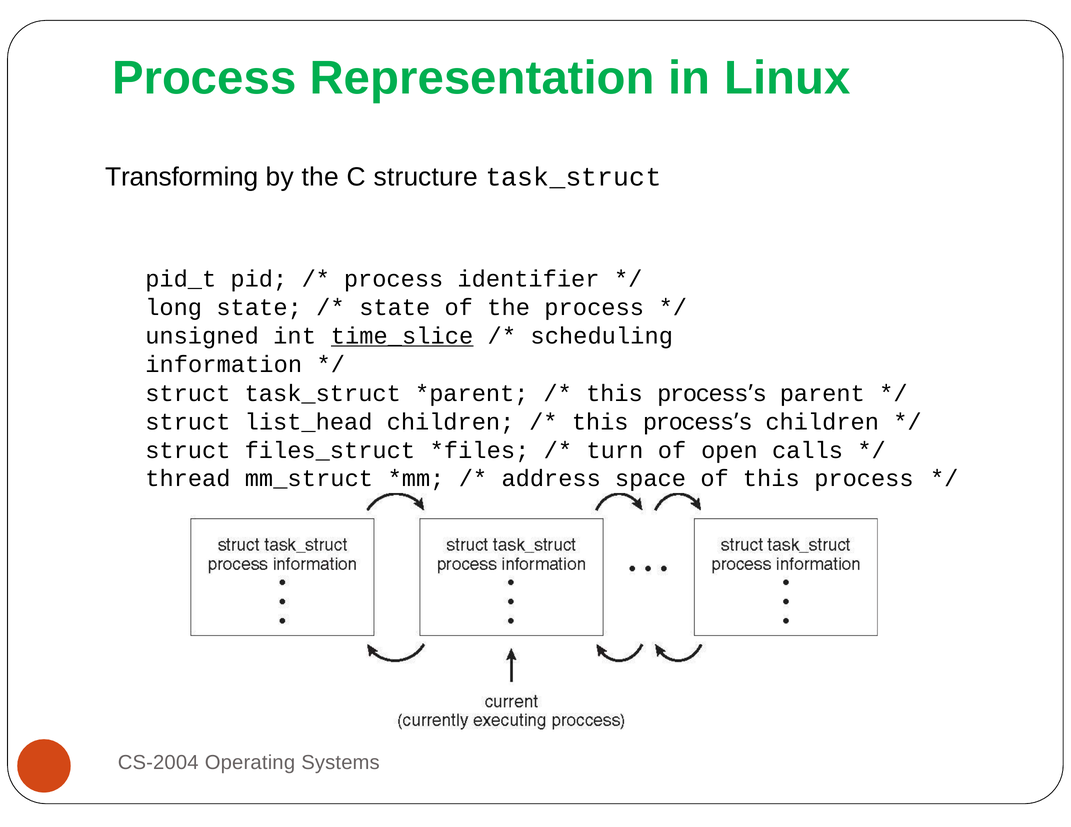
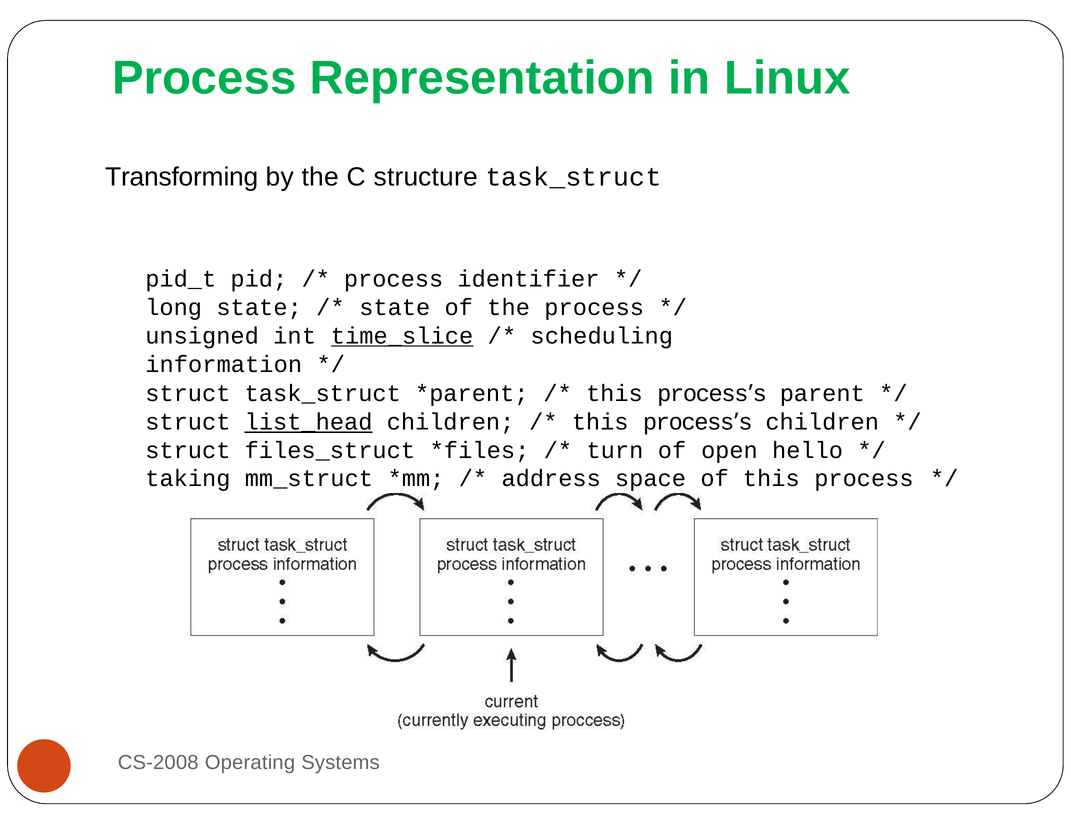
list_head underline: none -> present
calls: calls -> hello
thread: thread -> taking
CS-2004: CS-2004 -> CS-2008
